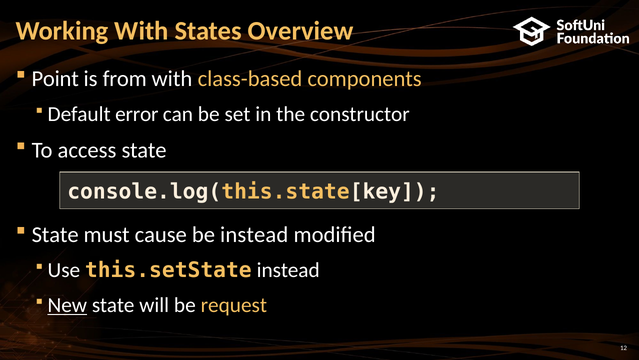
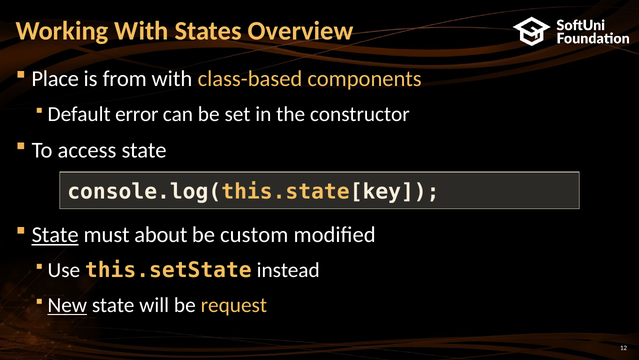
Point: Point -> Place
State at (55, 235) underline: none -> present
cause: cause -> about
be instead: instead -> custom
